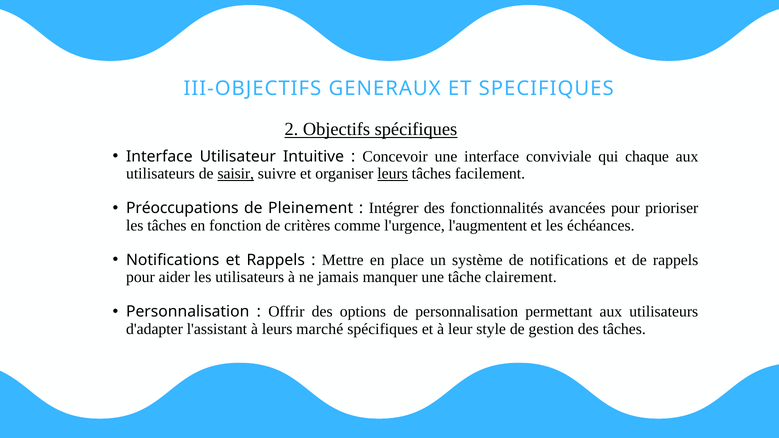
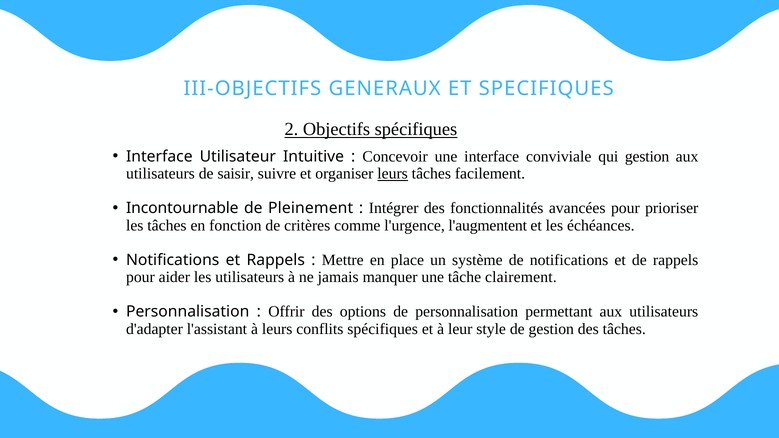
qui chaque: chaque -> gestion
saisir underline: present -> none
Préoccupations: Préoccupations -> Incontournable
marché: marché -> conflits
